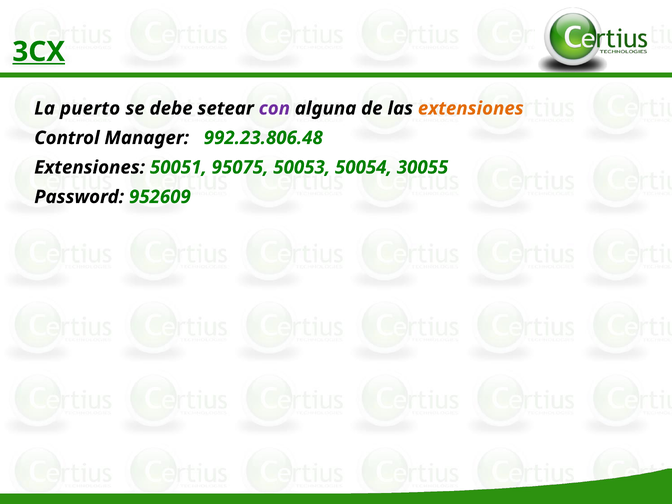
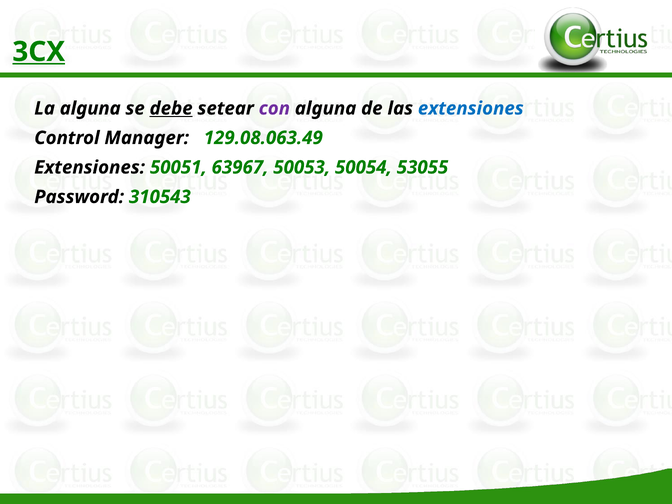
La puerto: puerto -> alguna
debe underline: none -> present
extensiones at (471, 108) colour: orange -> blue
992.23.806.48: 992.23.806.48 -> 129.08.063.49
95075: 95075 -> 63967
30055: 30055 -> 53055
952609: 952609 -> 310543
